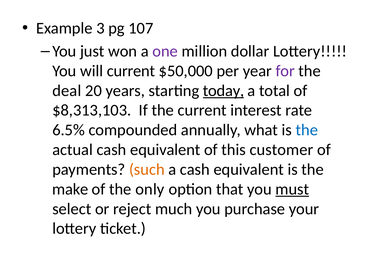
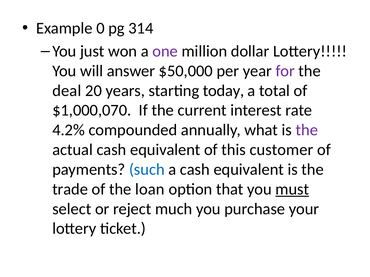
3: 3 -> 0
107: 107 -> 314
will current: current -> answer
today underline: present -> none
$8,313,103: $8,313,103 -> $1,000,070
6.5%: 6.5% -> 4.2%
the at (307, 130) colour: blue -> purple
such colour: orange -> blue
make: make -> trade
only: only -> loan
